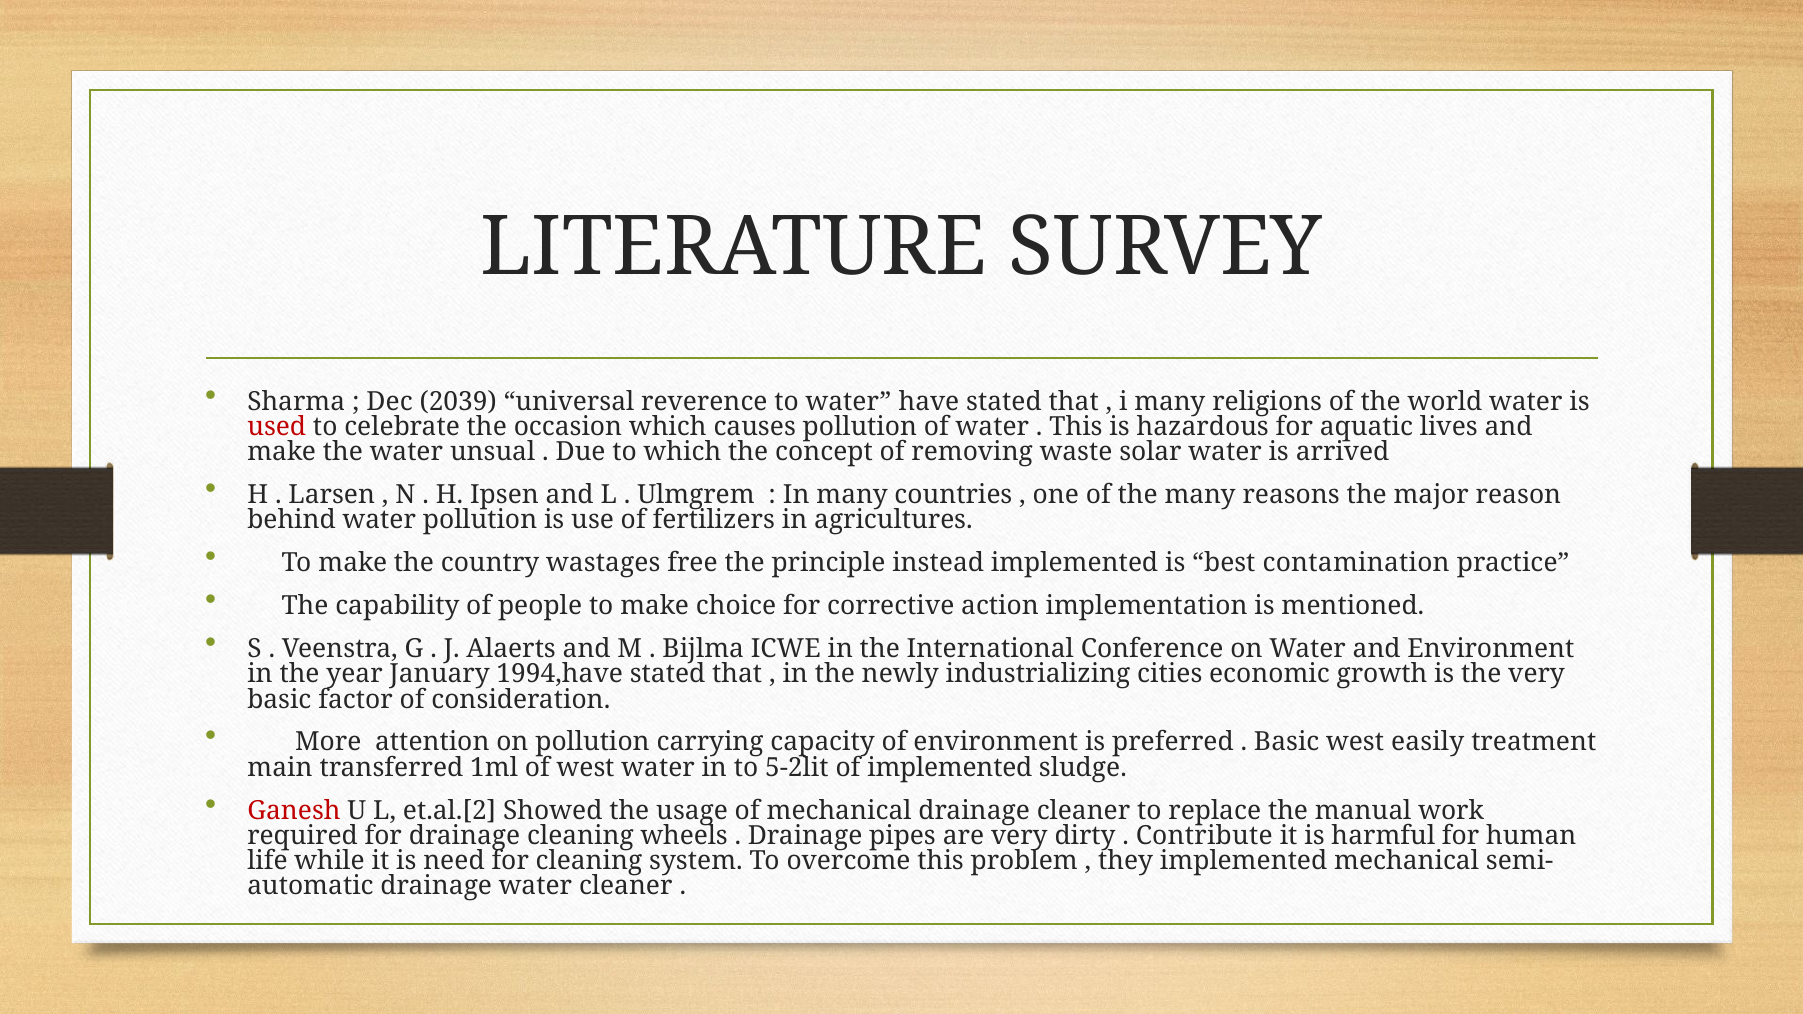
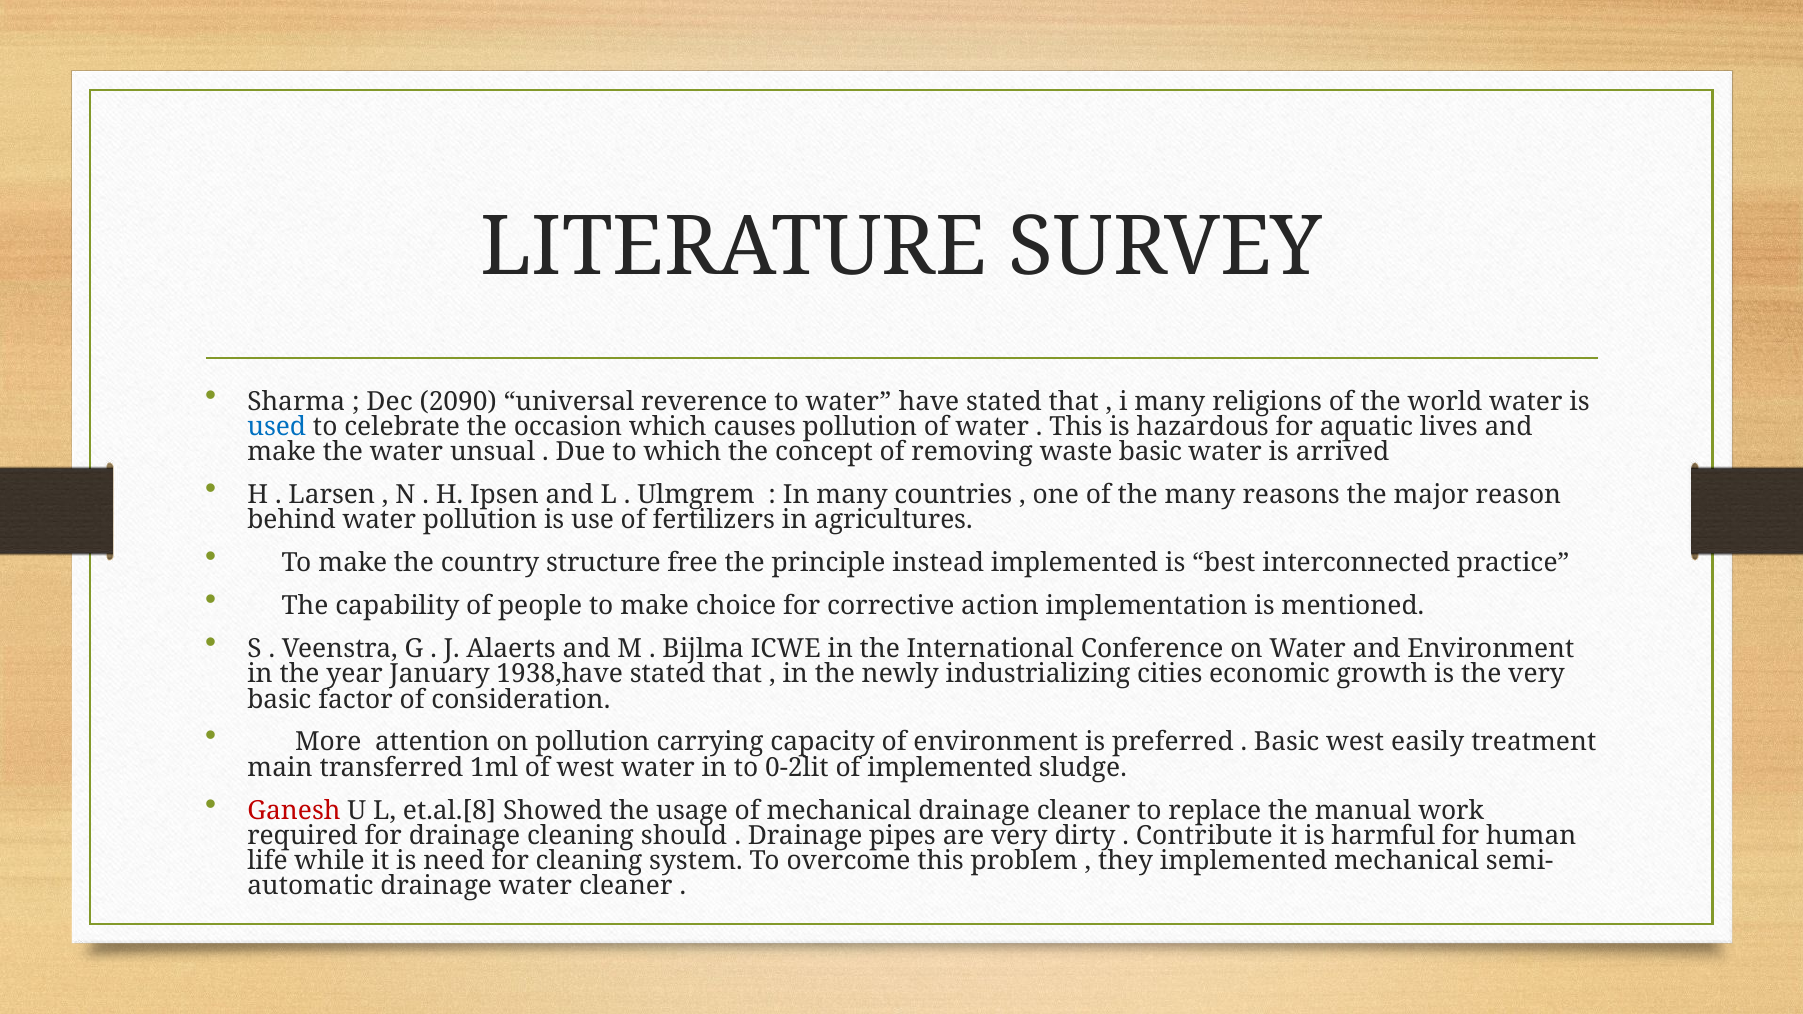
2039: 2039 -> 2090
used colour: red -> blue
waste solar: solar -> basic
wastages: wastages -> structure
contamination: contamination -> interconnected
1994,have: 1994,have -> 1938,have
5-2lit: 5-2lit -> 0-2lit
et.al.[2: et.al.[2 -> et.al.[8
wheels: wheels -> should
